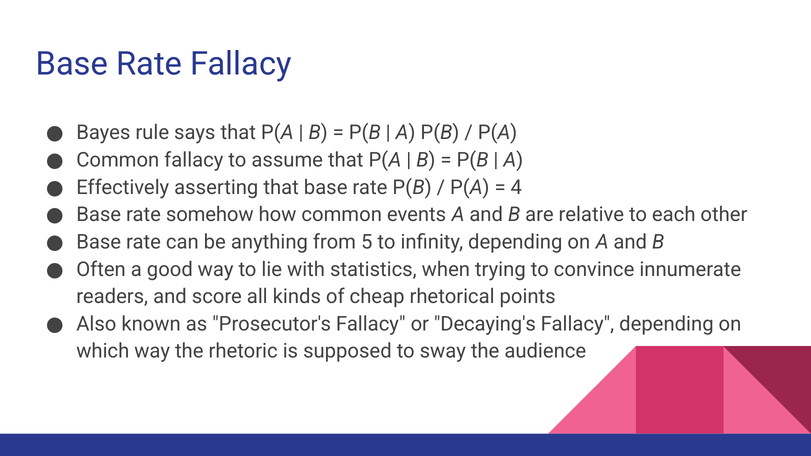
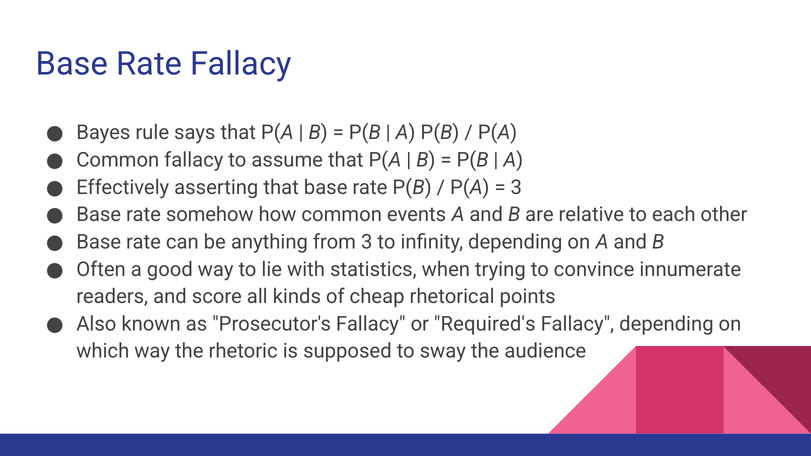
4 at (516, 187): 4 -> 3
from 5: 5 -> 3
Decaying's: Decaying's -> Required's
